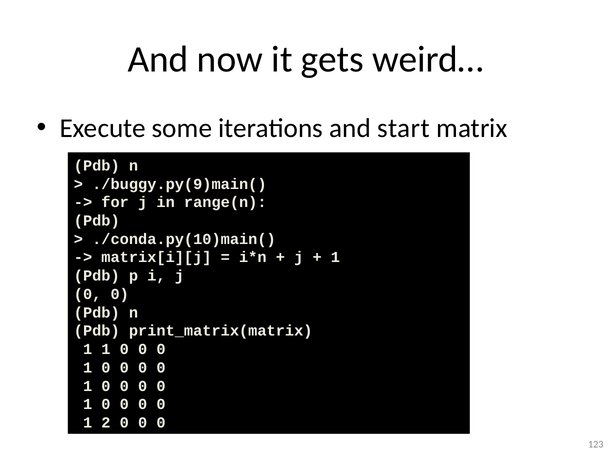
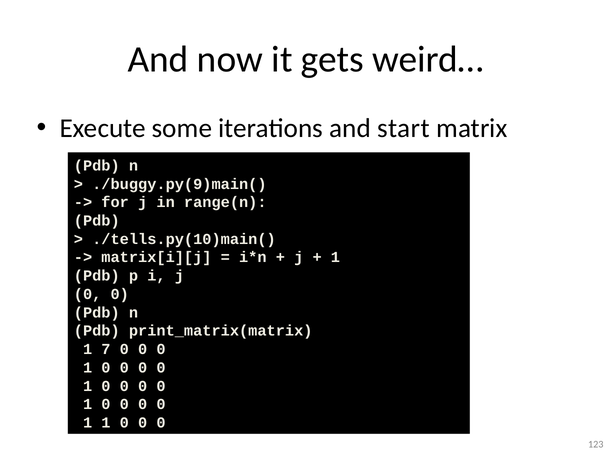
./conda.py(10)main(: ./conda.py(10)main( -> ./tells.py(10)main(
1 1: 1 -> 7
1 2: 2 -> 1
